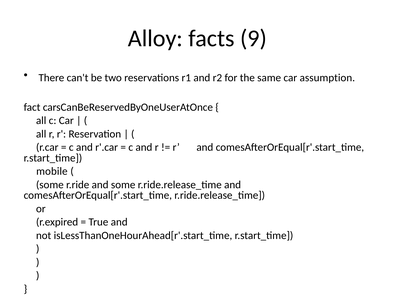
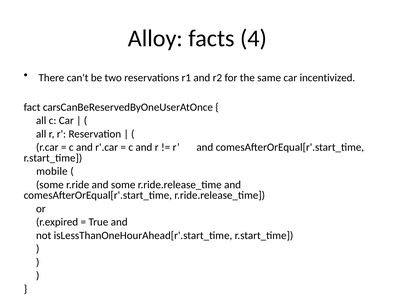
9: 9 -> 4
assumption: assumption -> incentivized
